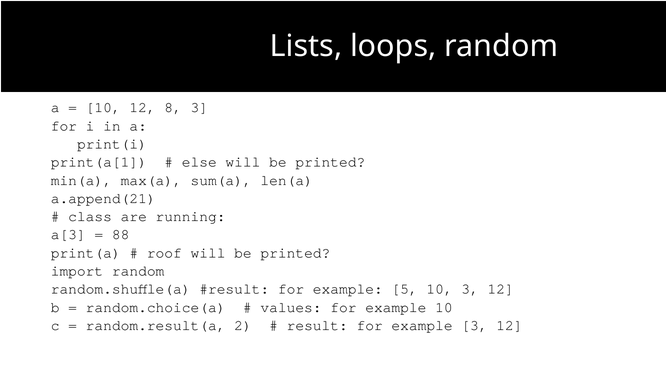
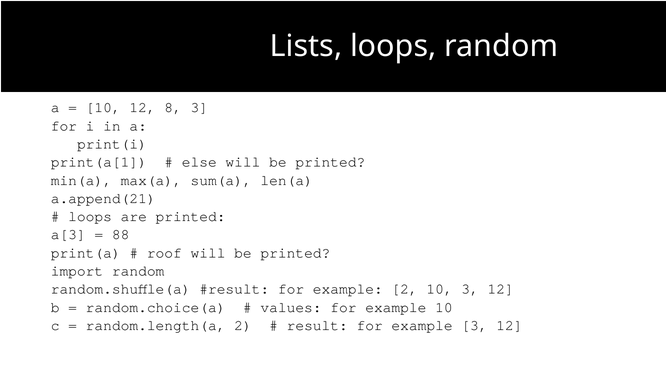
class at (90, 216): class -> loops
are running: running -> printed
example 5: 5 -> 2
random.result(a: random.result(a -> random.length(a
